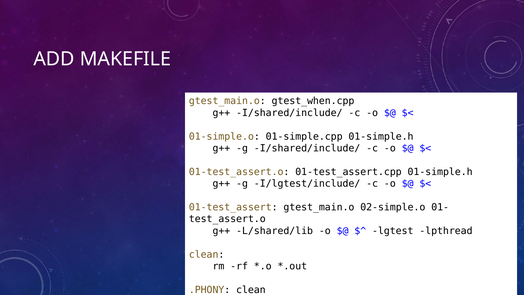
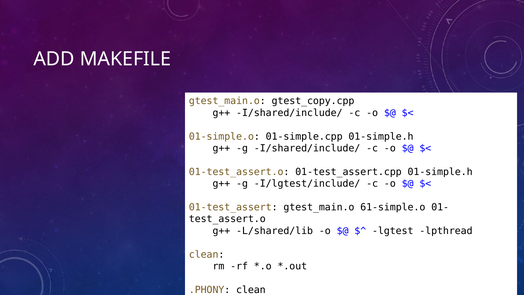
gtest_when.cpp: gtest_when.cpp -> gtest_copy.cpp
02-simple.o: 02-simple.o -> 61-simple.o
